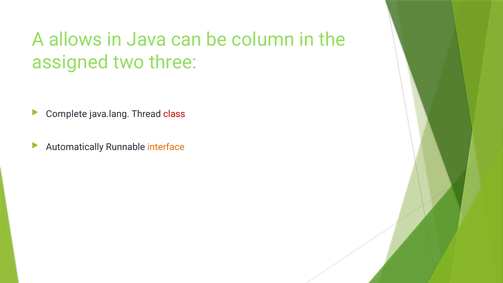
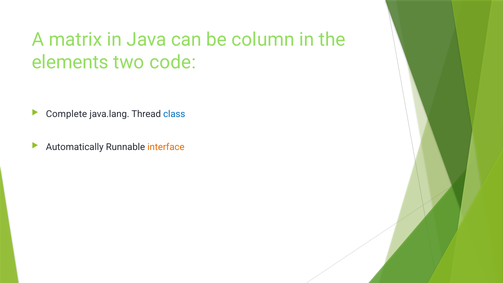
allows: allows -> matrix
assigned: assigned -> elements
three: three -> code
class colour: red -> blue
